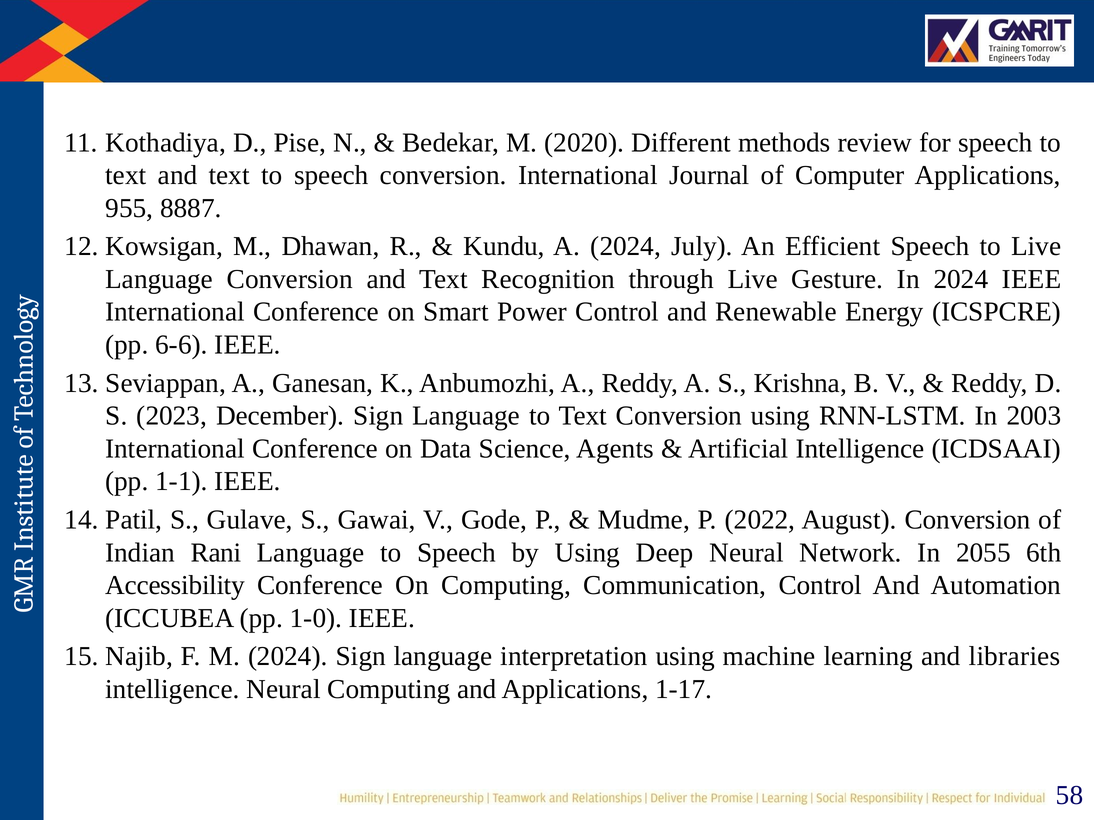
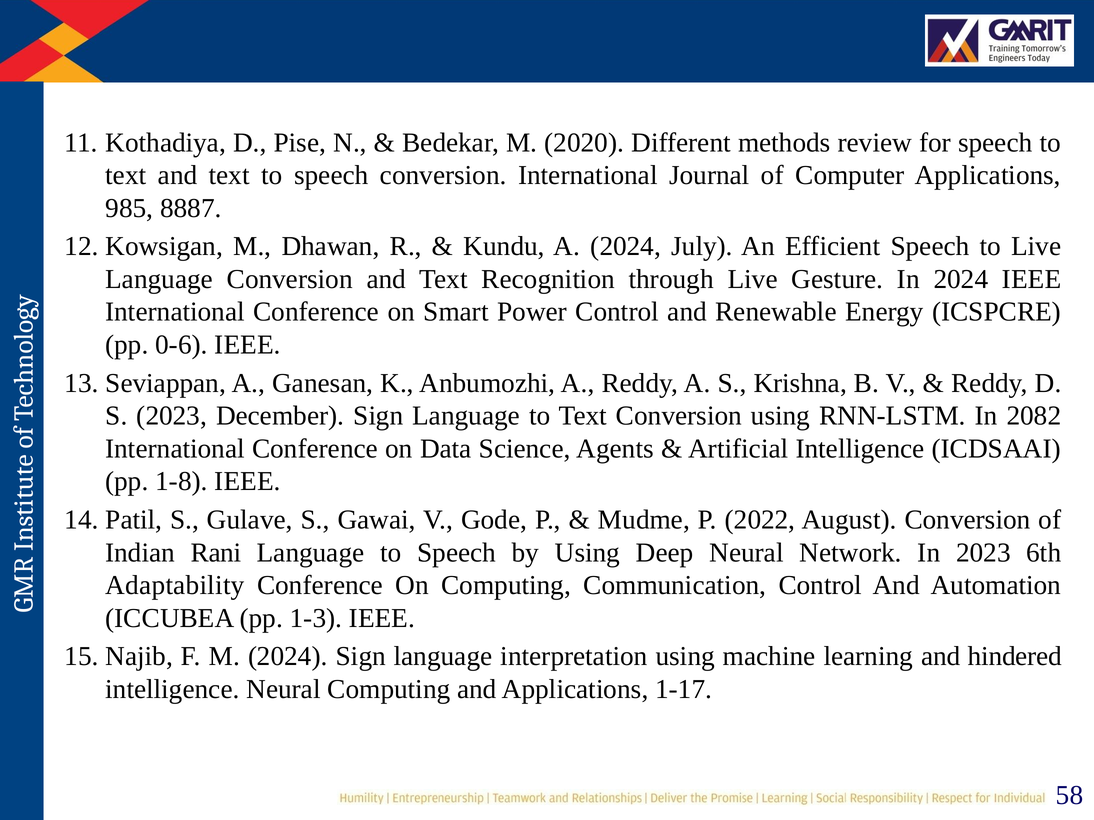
955: 955 -> 985
6-6: 6-6 -> 0-6
2003: 2003 -> 2082
1-1: 1-1 -> 1-8
In 2055: 2055 -> 2023
Accessibility: Accessibility -> Adaptability
1-0: 1-0 -> 1-3
libraries: libraries -> hindered
